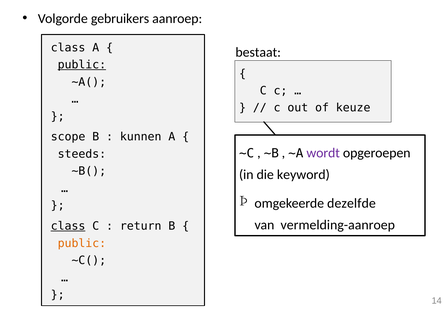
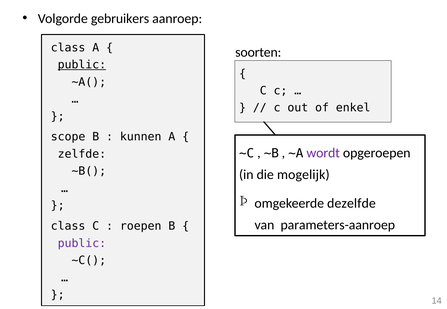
bestaat: bestaat -> soorten
keuze: keuze -> enkel
steeds: steeds -> zelfde
keyword: keyword -> mogelijk
vermelding-aanroep: vermelding-aanroep -> parameters-aanroep
class at (68, 226) underline: present -> none
return: return -> roepen
public at (82, 244) colour: orange -> purple
